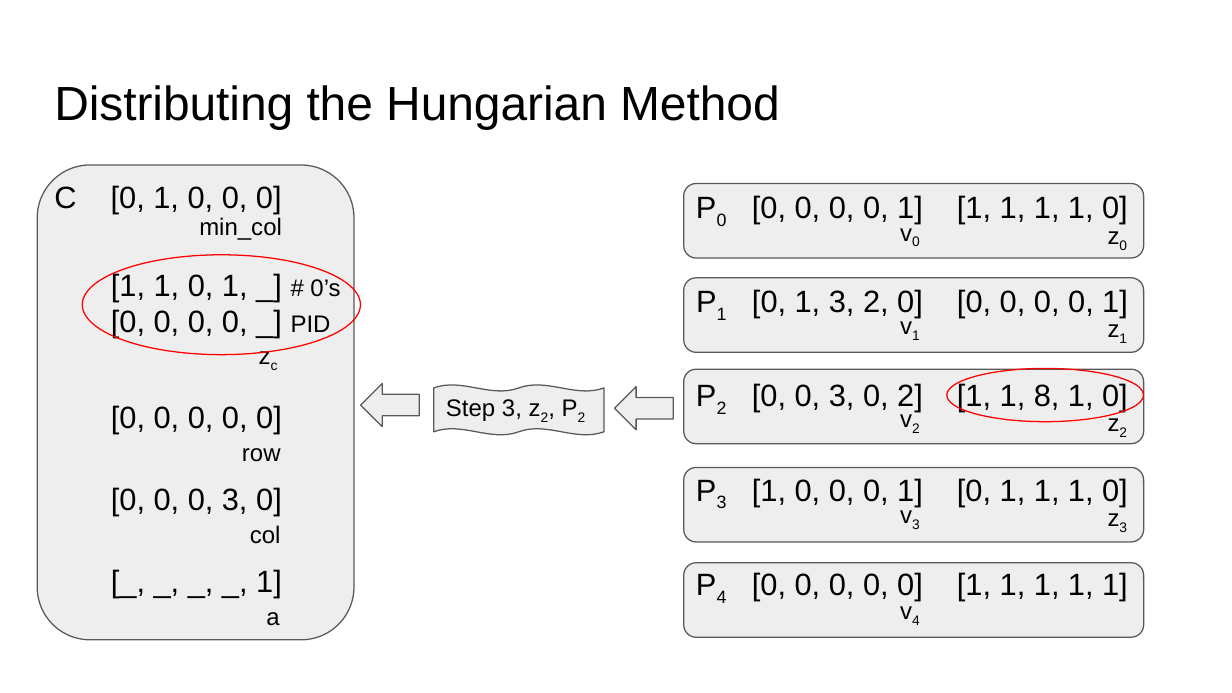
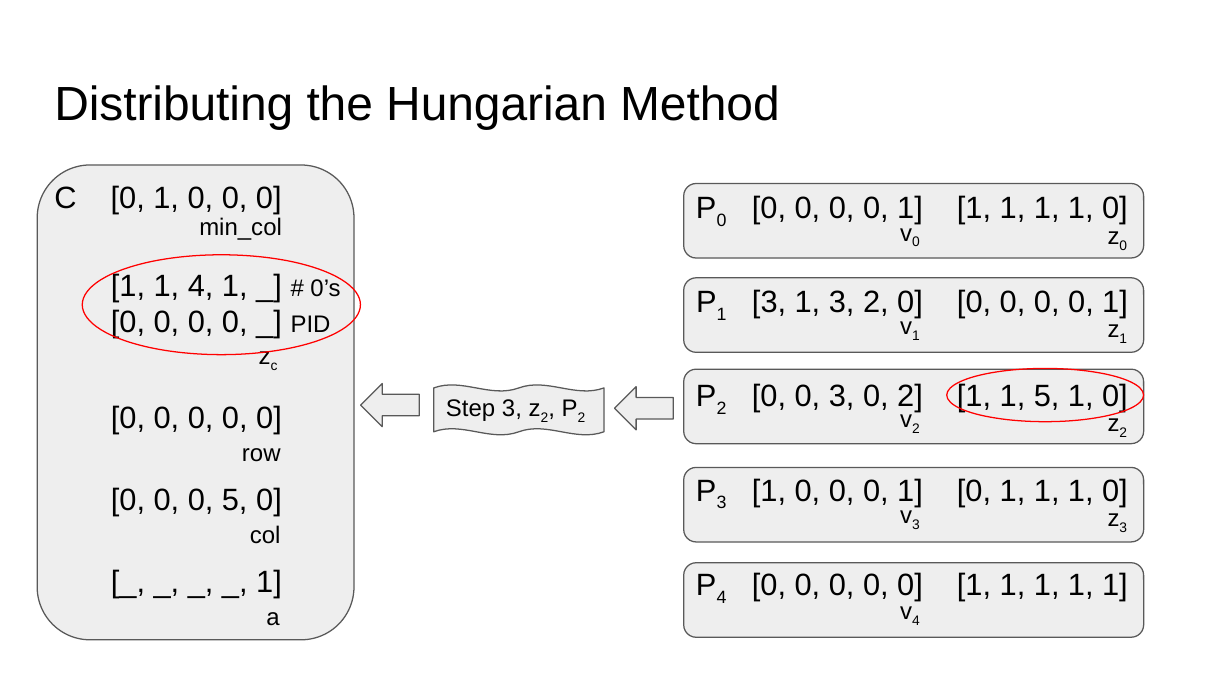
0 at (201, 286): 0 -> 4
0 at (769, 302): 0 -> 3
1 8: 8 -> 5
0 0 0 3: 3 -> 5
